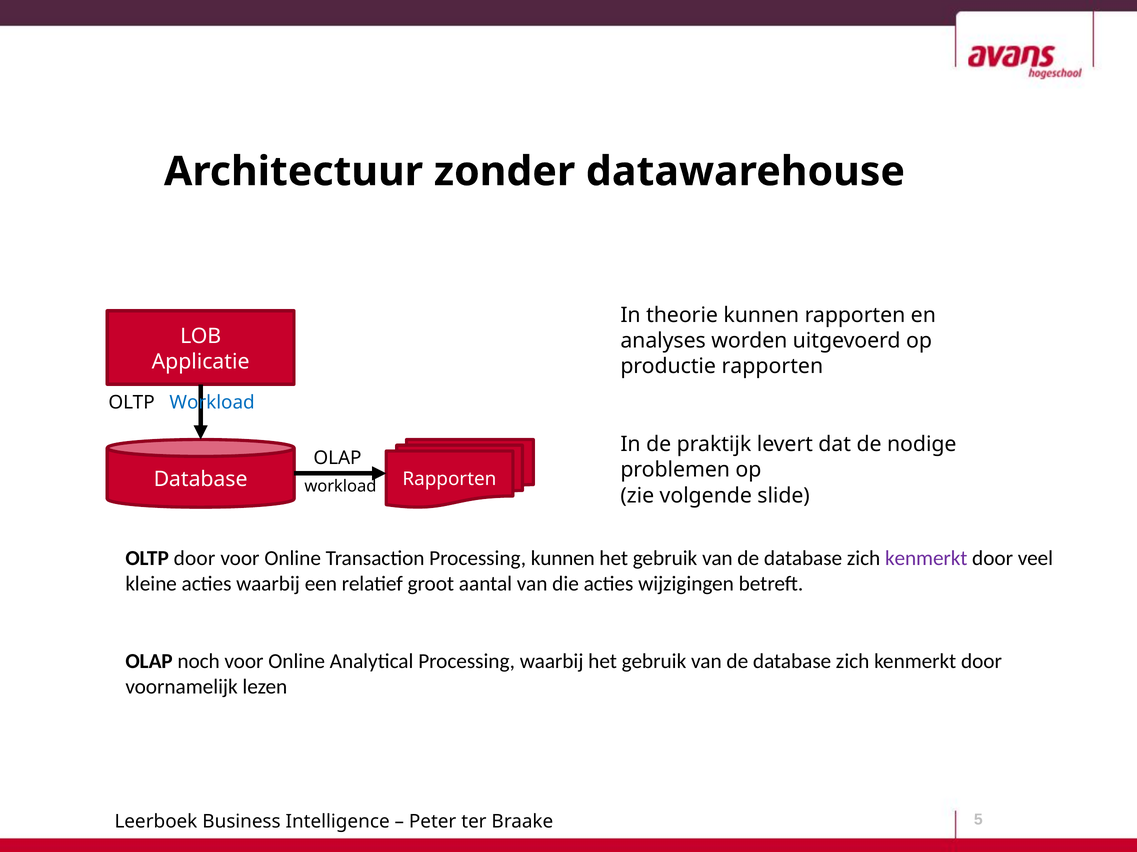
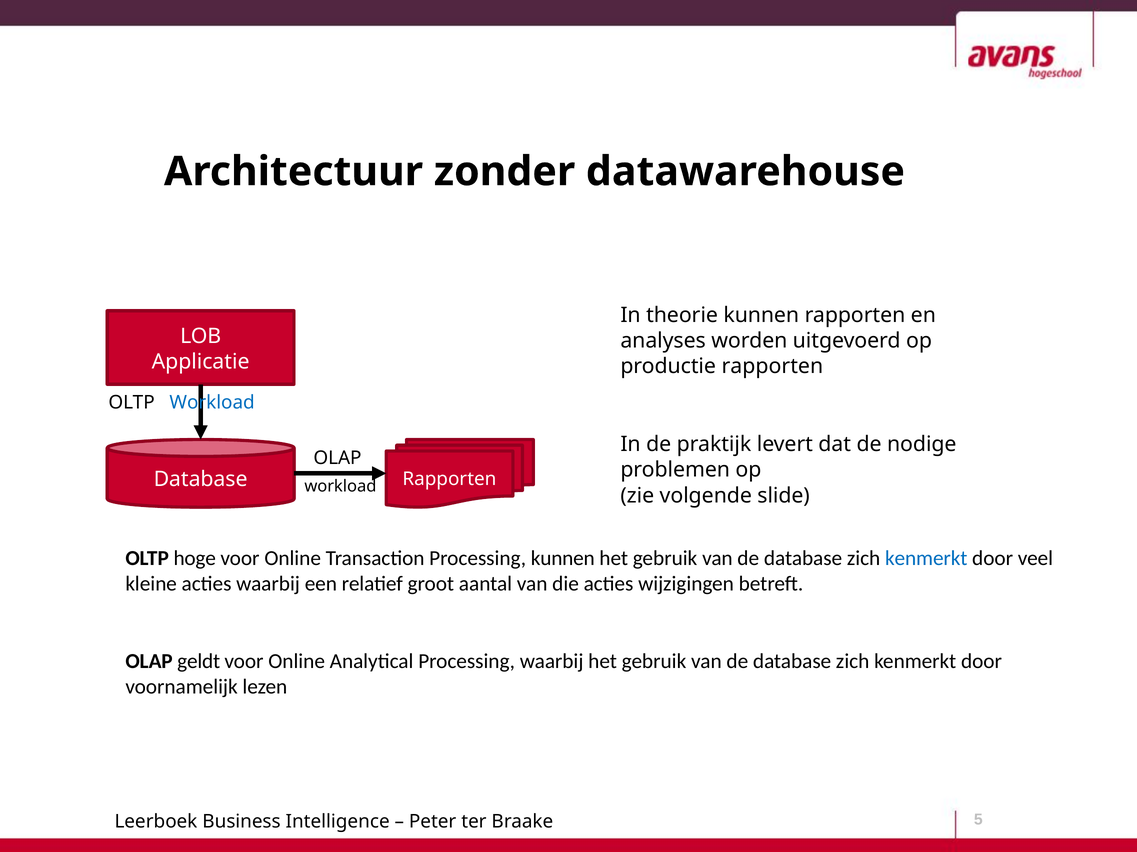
OLTP door: door -> hoge
kenmerkt at (926, 558) colour: purple -> blue
noch: noch -> geldt
